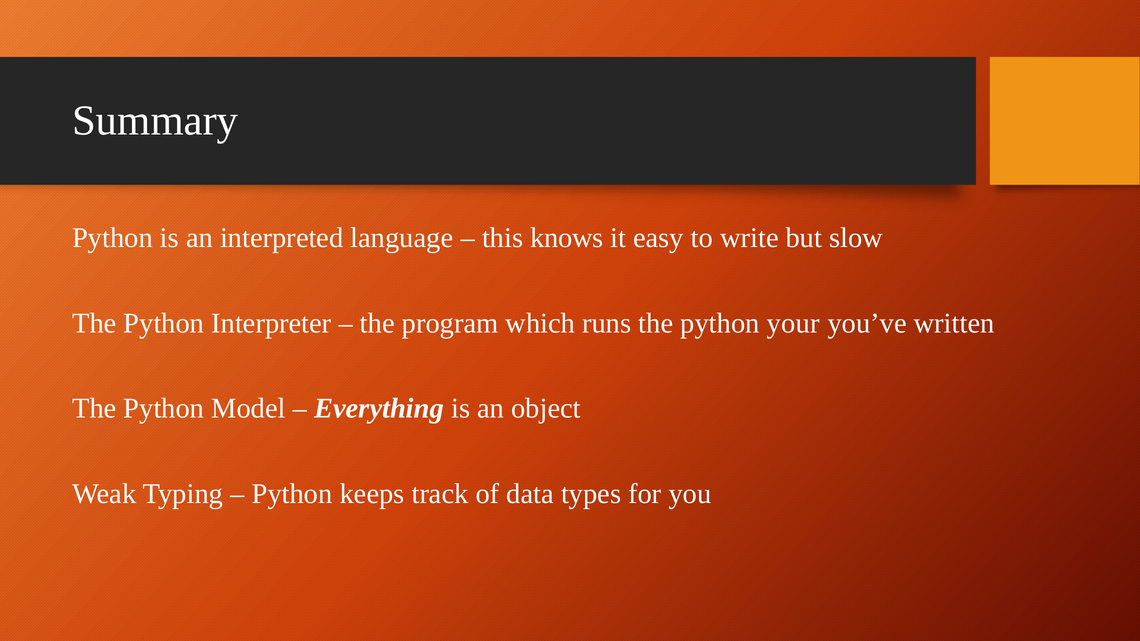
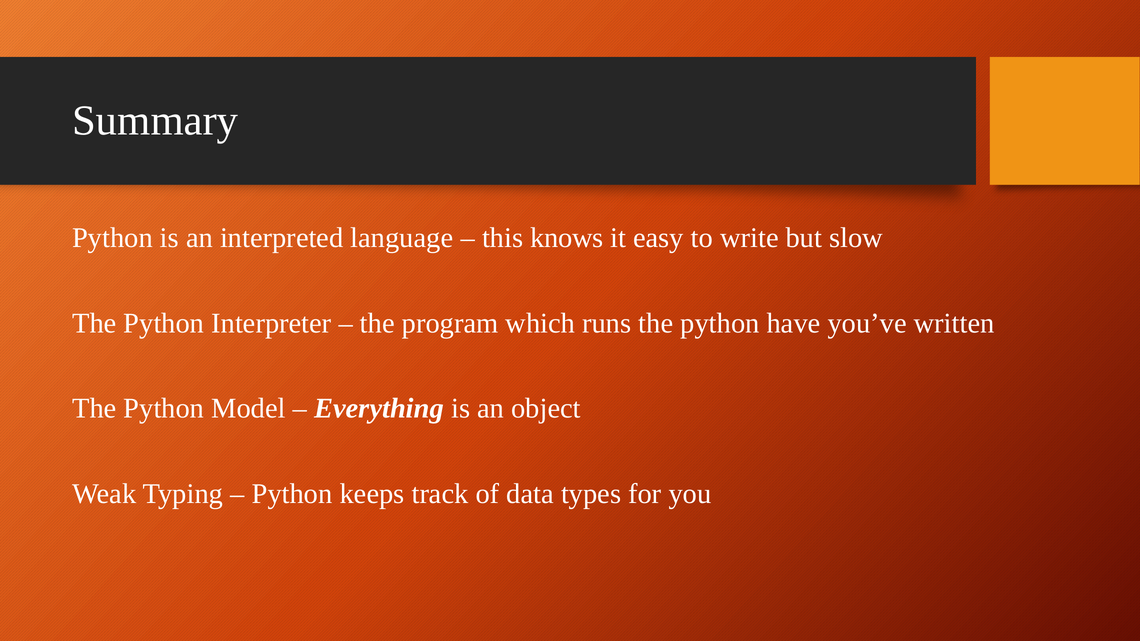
your: your -> have
